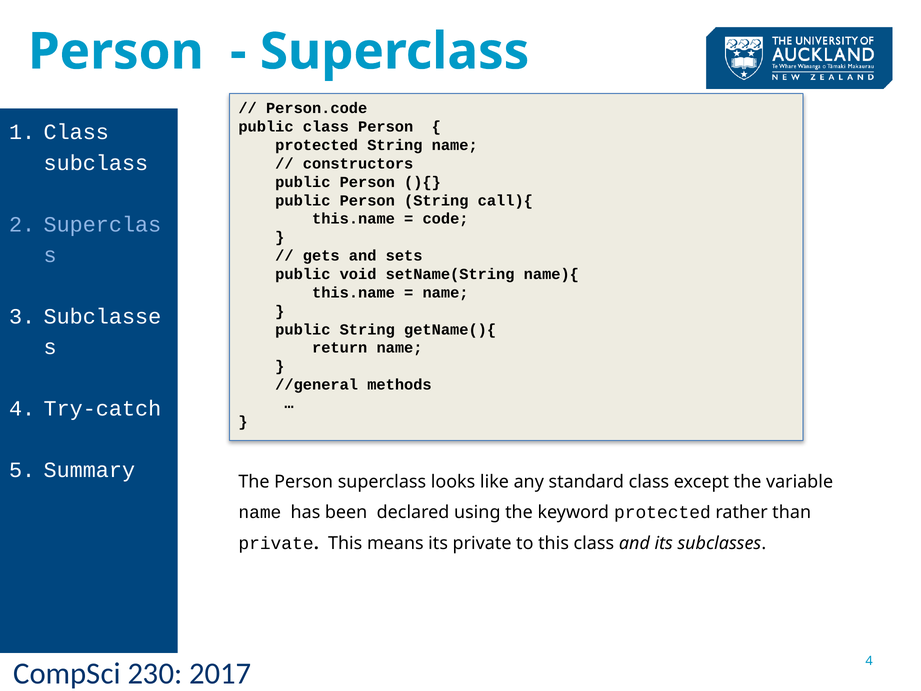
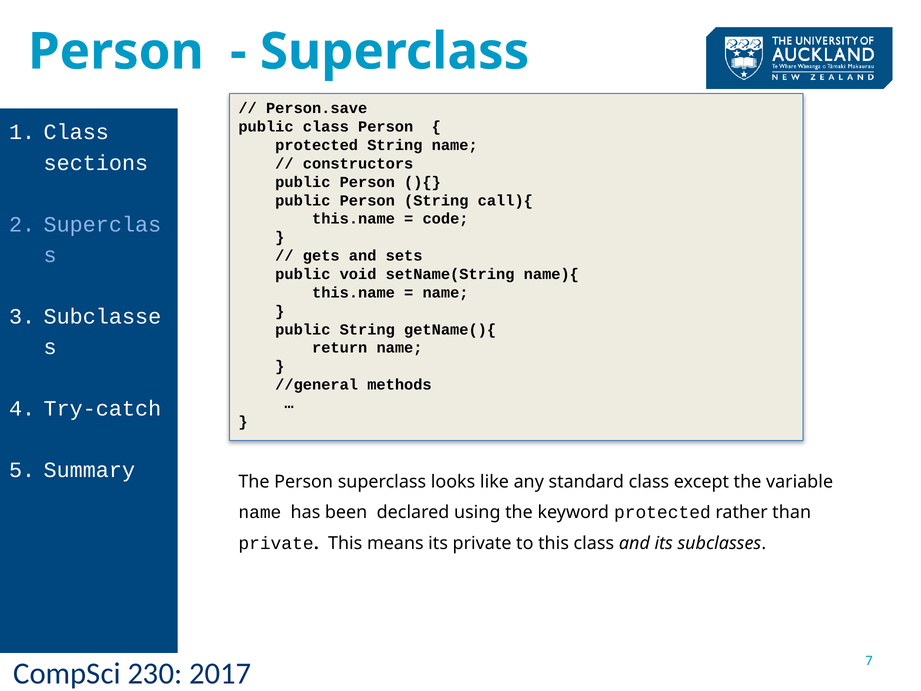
Person.code: Person.code -> Person.save
subclass: subclass -> sections
4 at (869, 661): 4 -> 7
